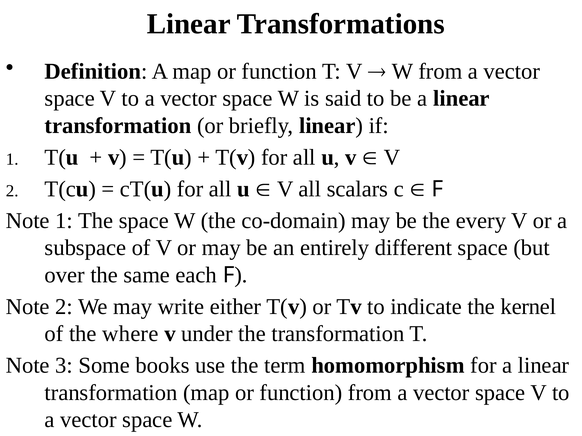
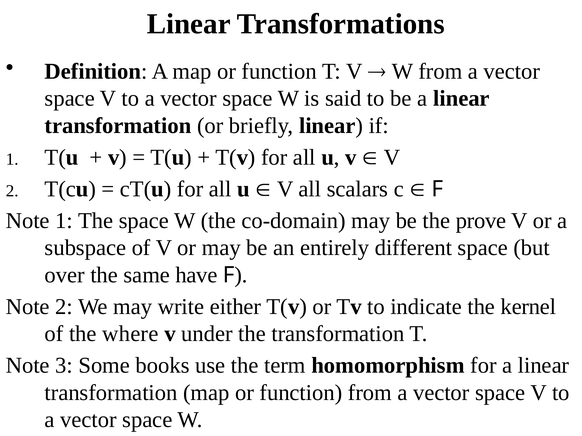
every: every -> prove
each: each -> have
